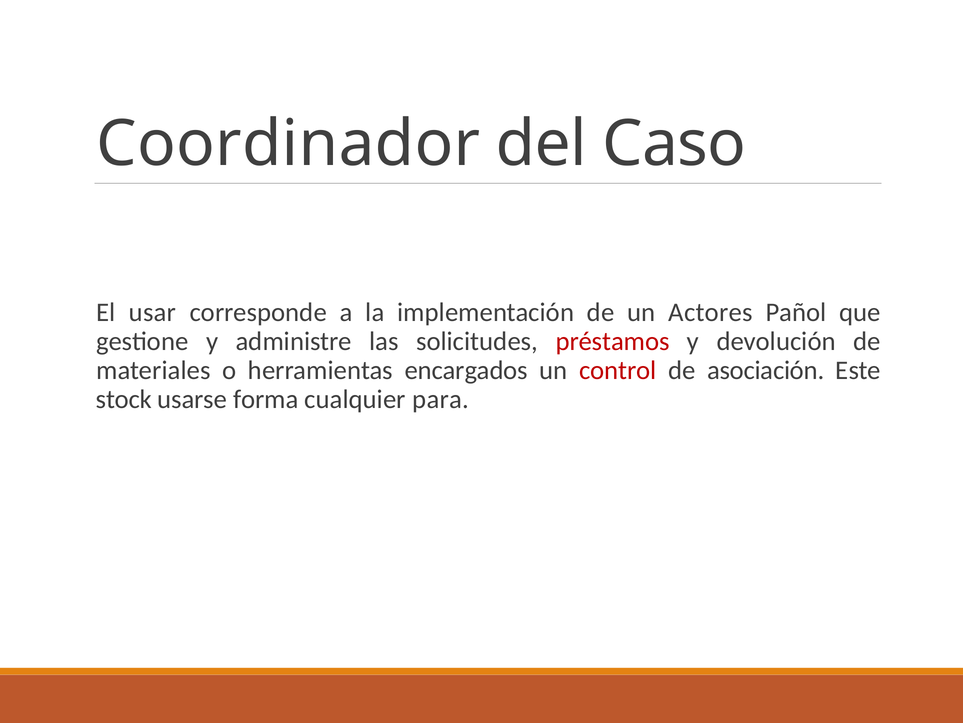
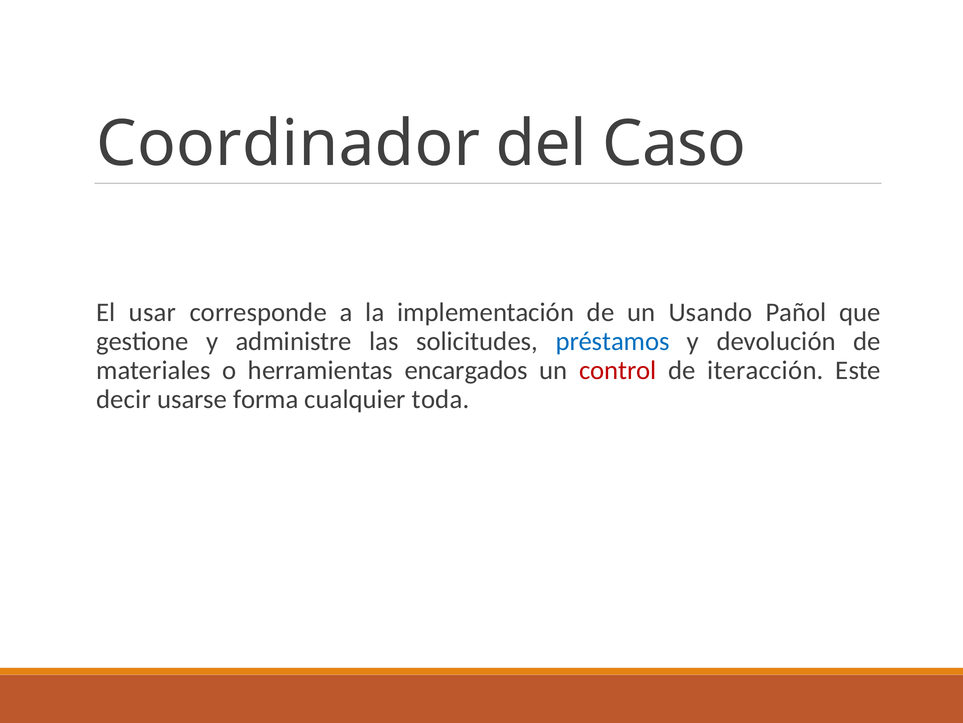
Actores: Actores -> Usando
préstamos colour: red -> blue
asociación: asociación -> iteracción
stock: stock -> decir
para: para -> toda
